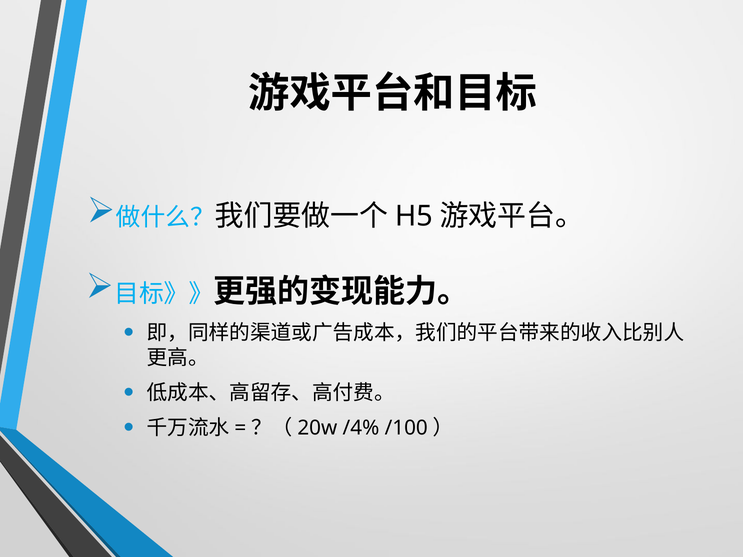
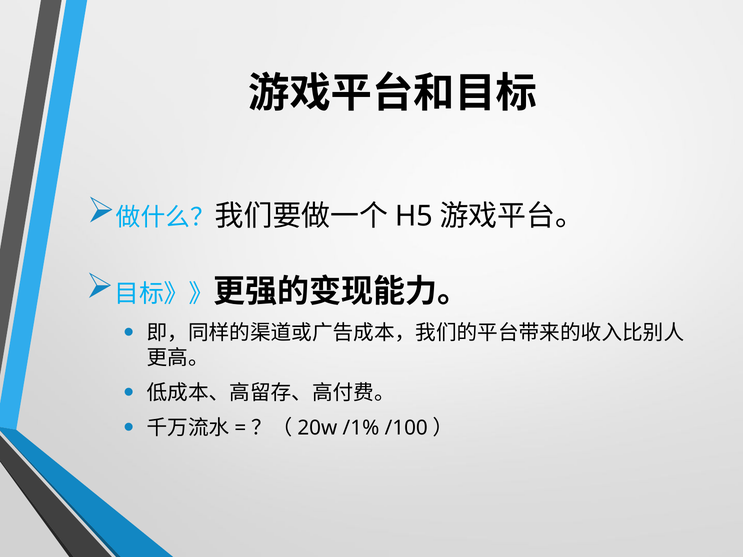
/4%: /4% -> /1%
